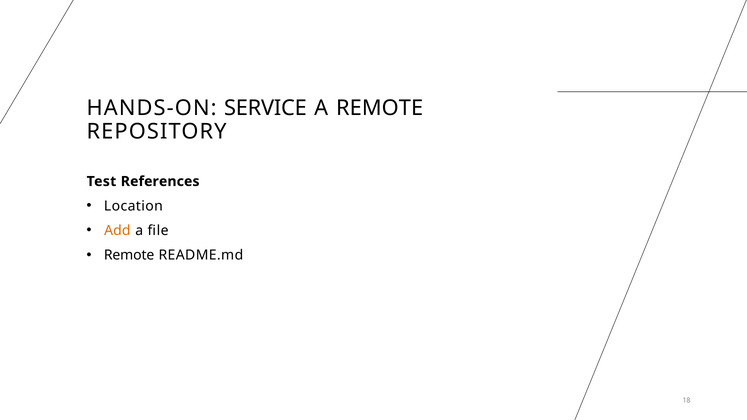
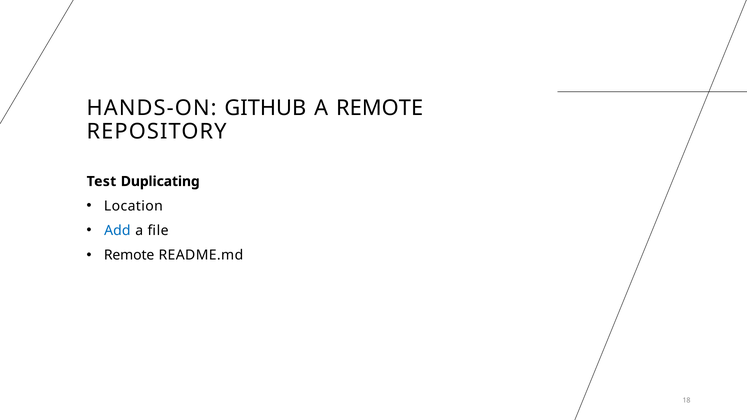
SERVICE: SERVICE -> GITHUB
References: References -> Duplicating
Add colour: orange -> blue
